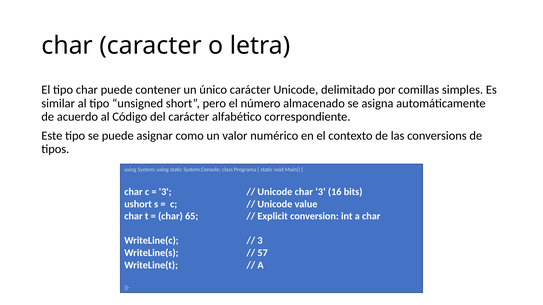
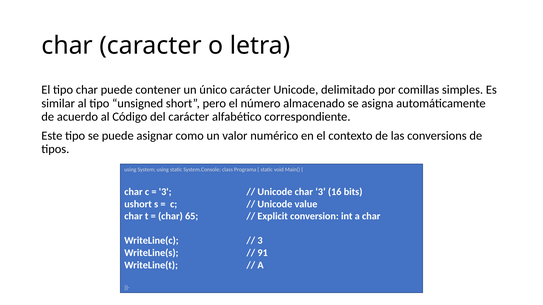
57: 57 -> 91
